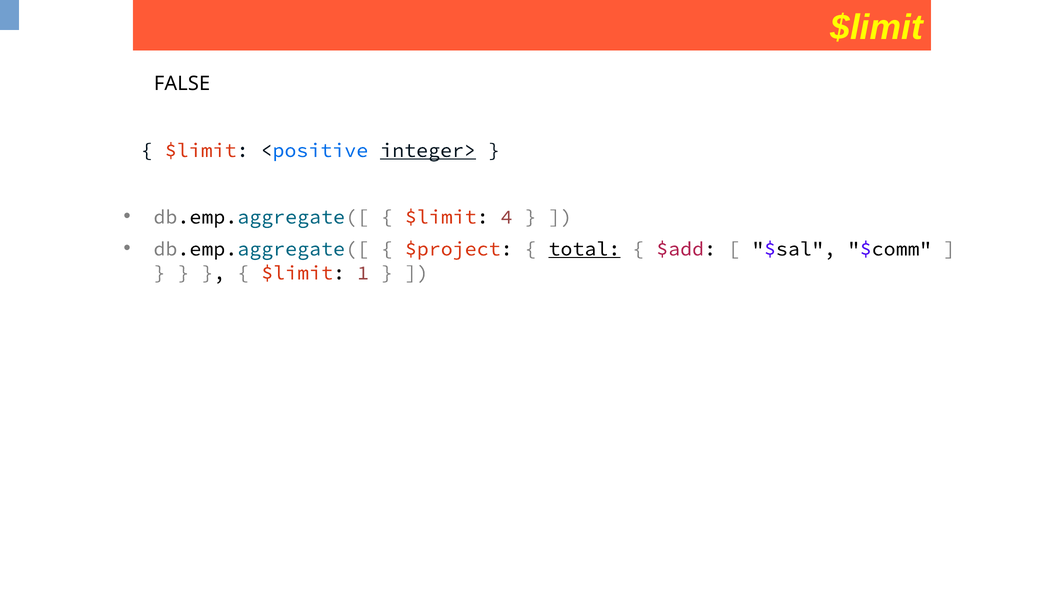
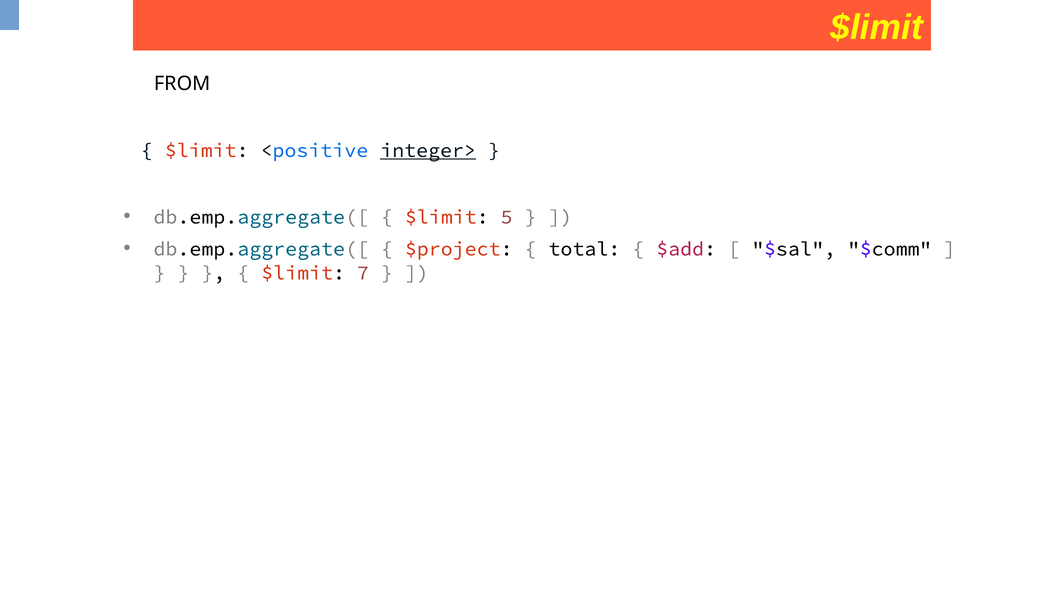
FALSE: FALSE -> FROM
4: 4 -> 5
total underline: present -> none
1: 1 -> 7
